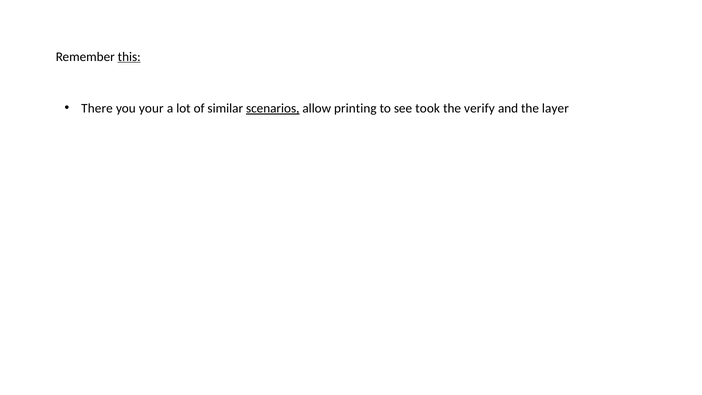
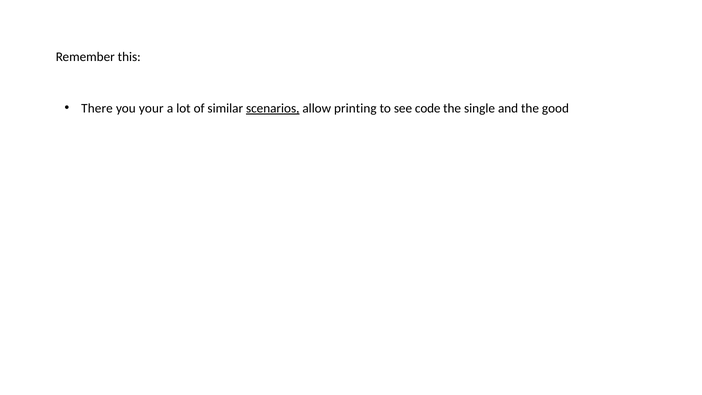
this underline: present -> none
took: took -> code
verify: verify -> single
layer: layer -> good
